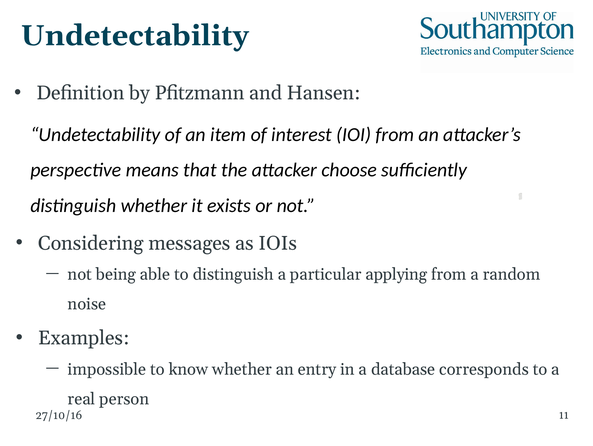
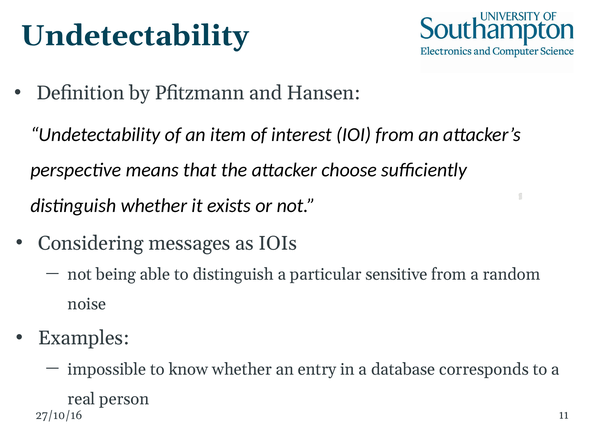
applying: applying -> sensitive
